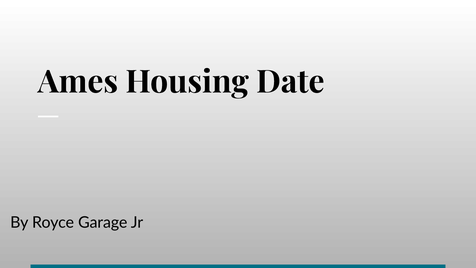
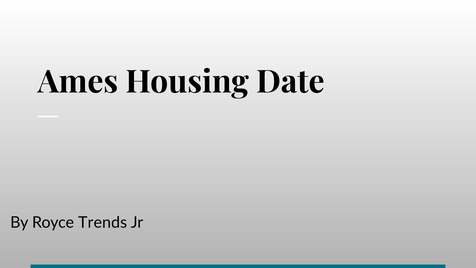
Garage: Garage -> Trends
